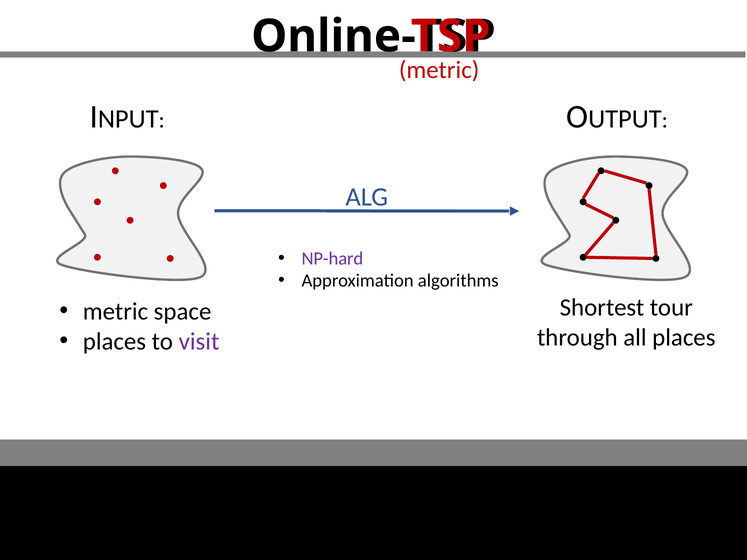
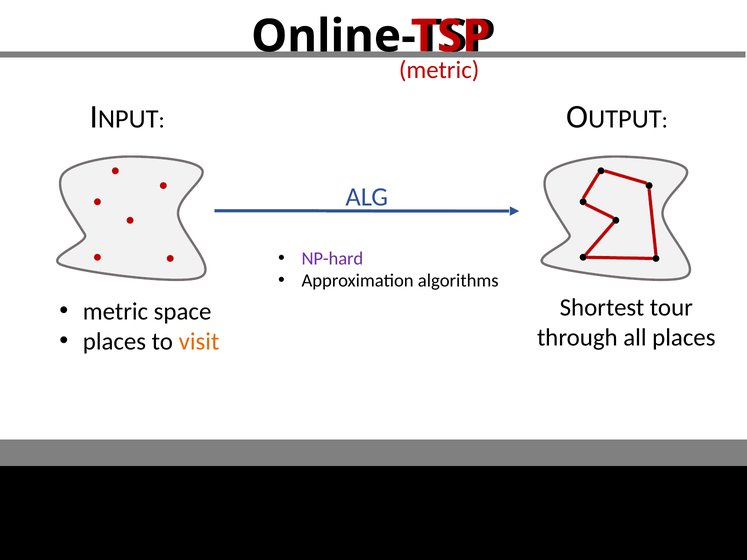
visit colour: purple -> orange
